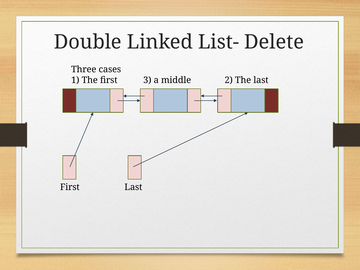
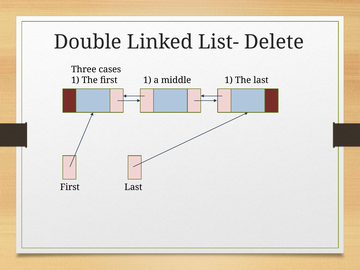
first 3: 3 -> 1
middle 2: 2 -> 1
